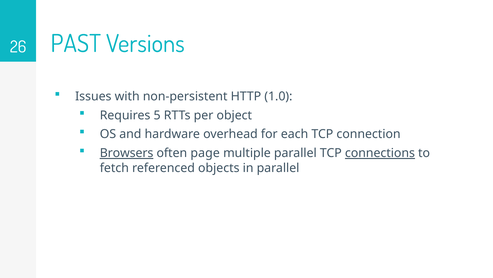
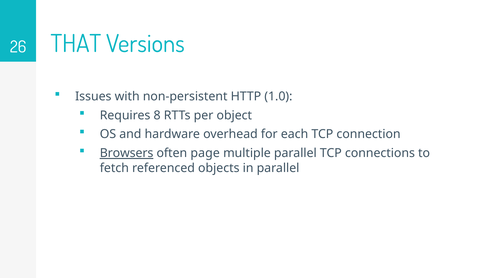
PAST: PAST -> THAT
5: 5 -> 8
connections underline: present -> none
